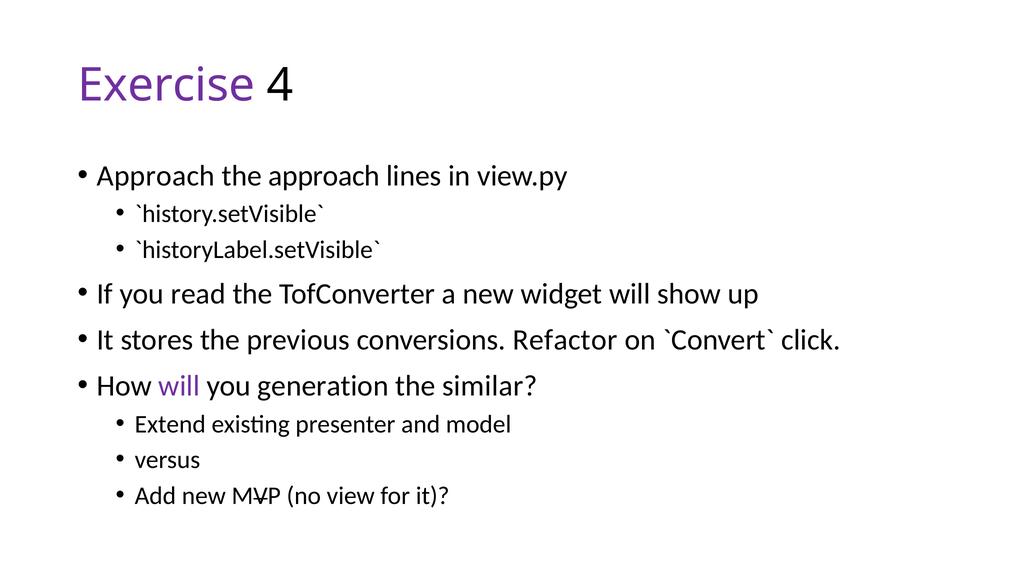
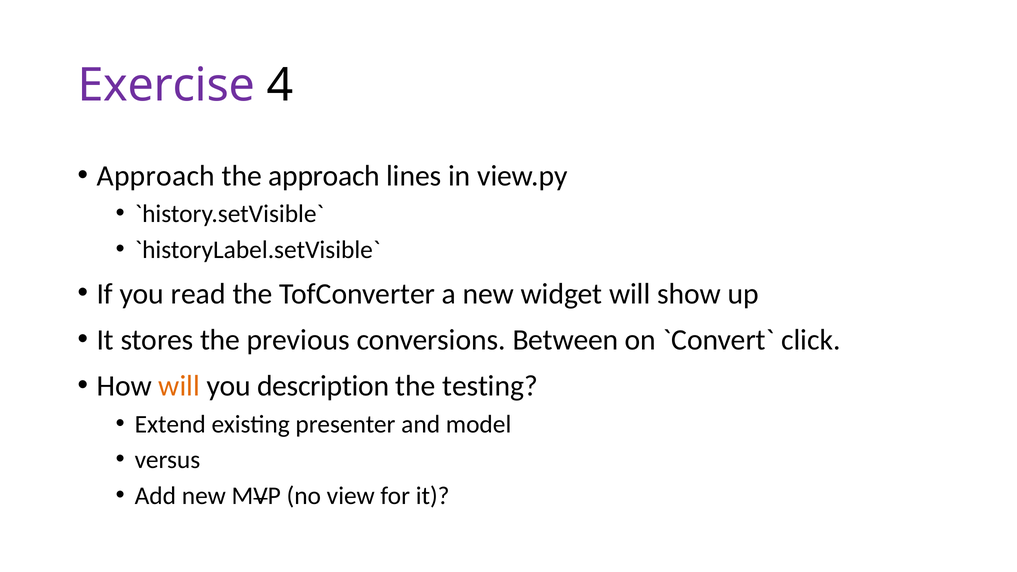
Refactor: Refactor -> Between
will at (179, 386) colour: purple -> orange
generation: generation -> description
similar: similar -> testing
